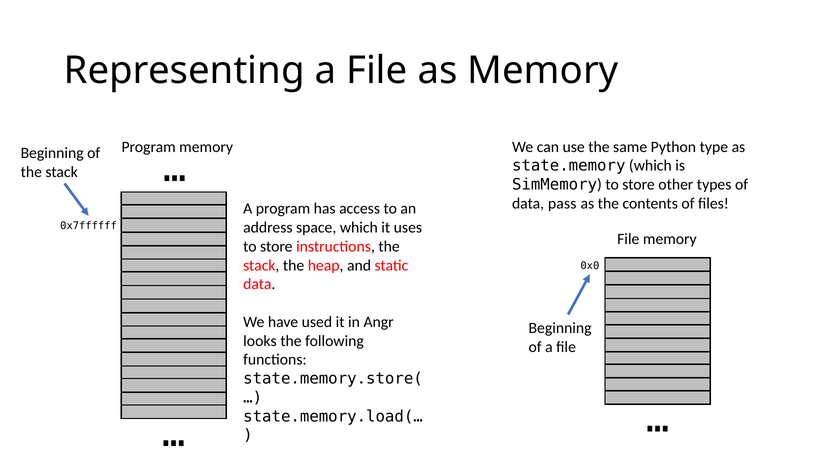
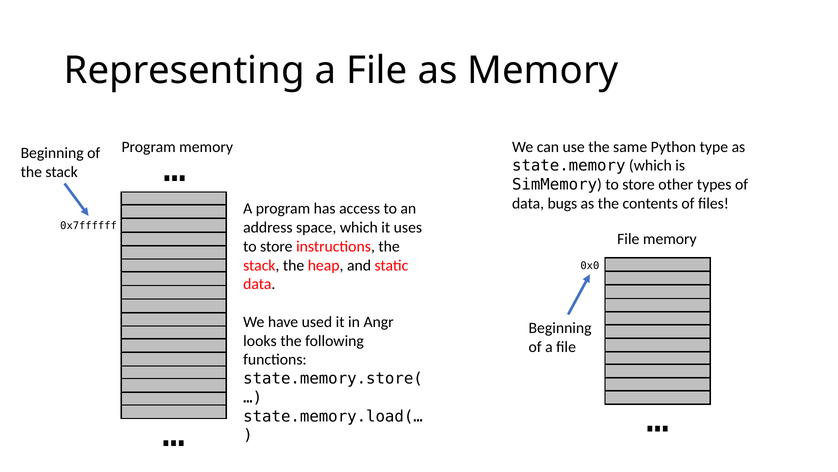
pass: pass -> bugs
